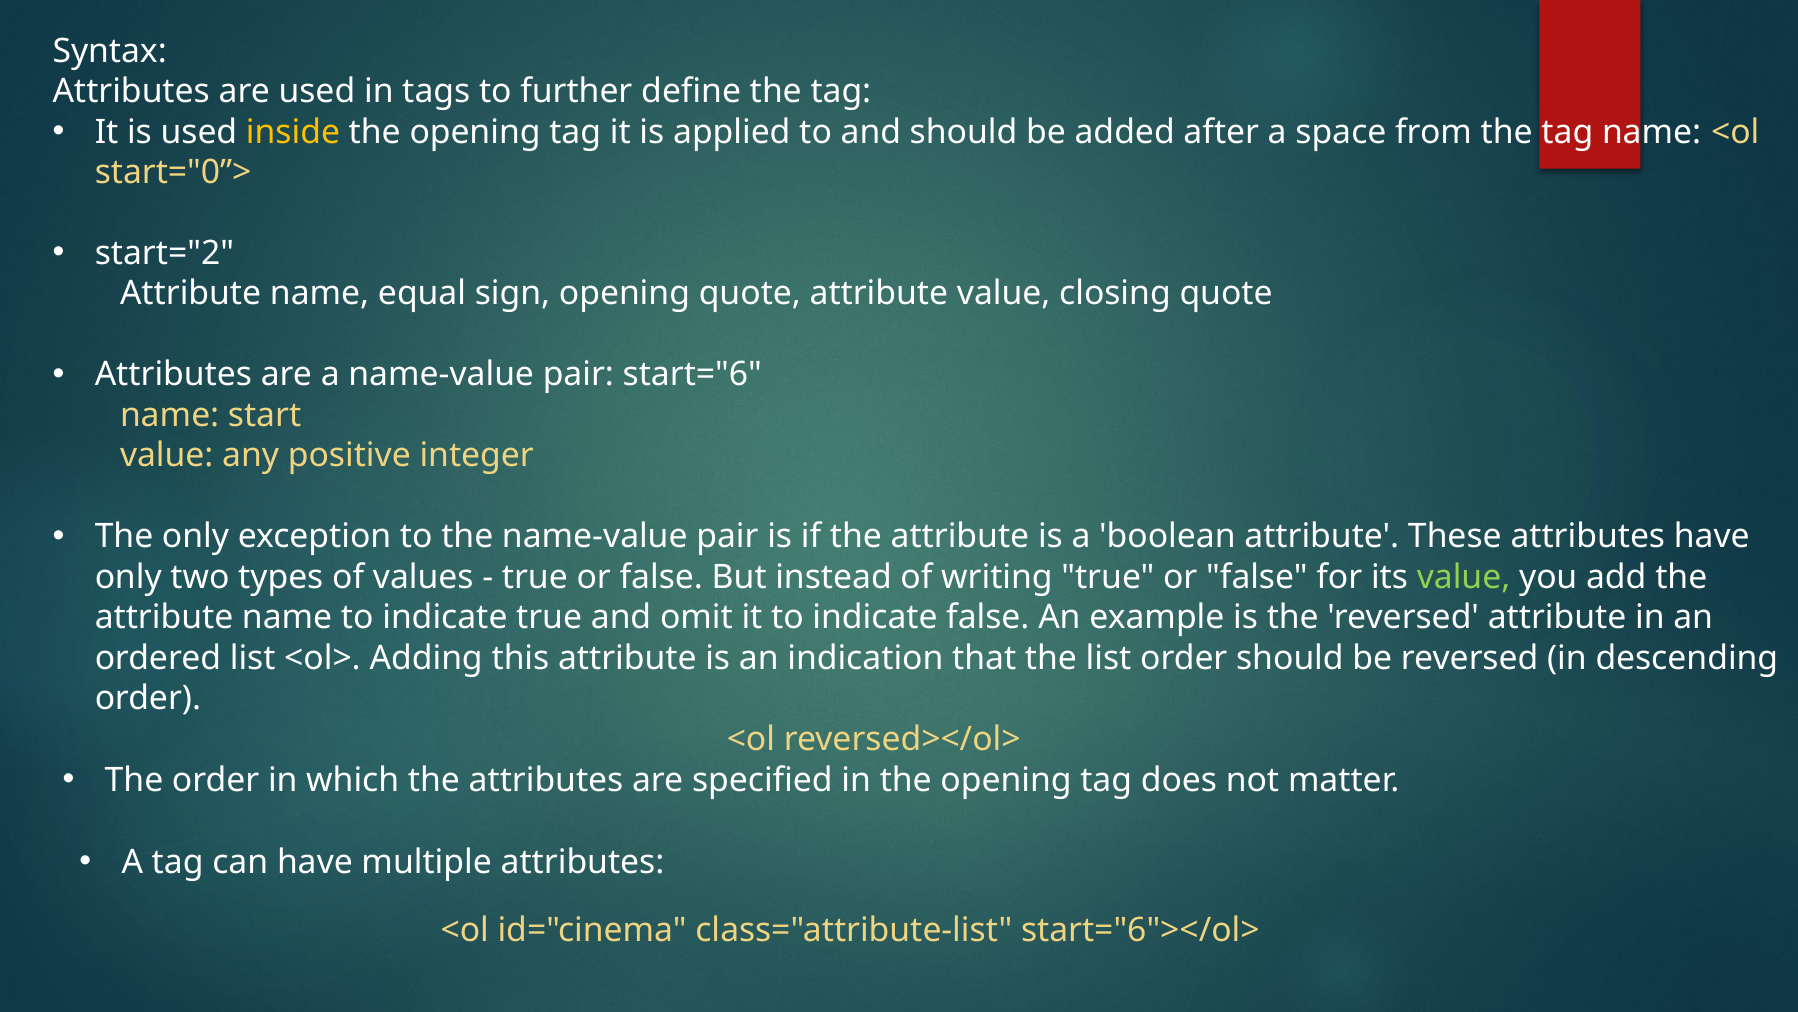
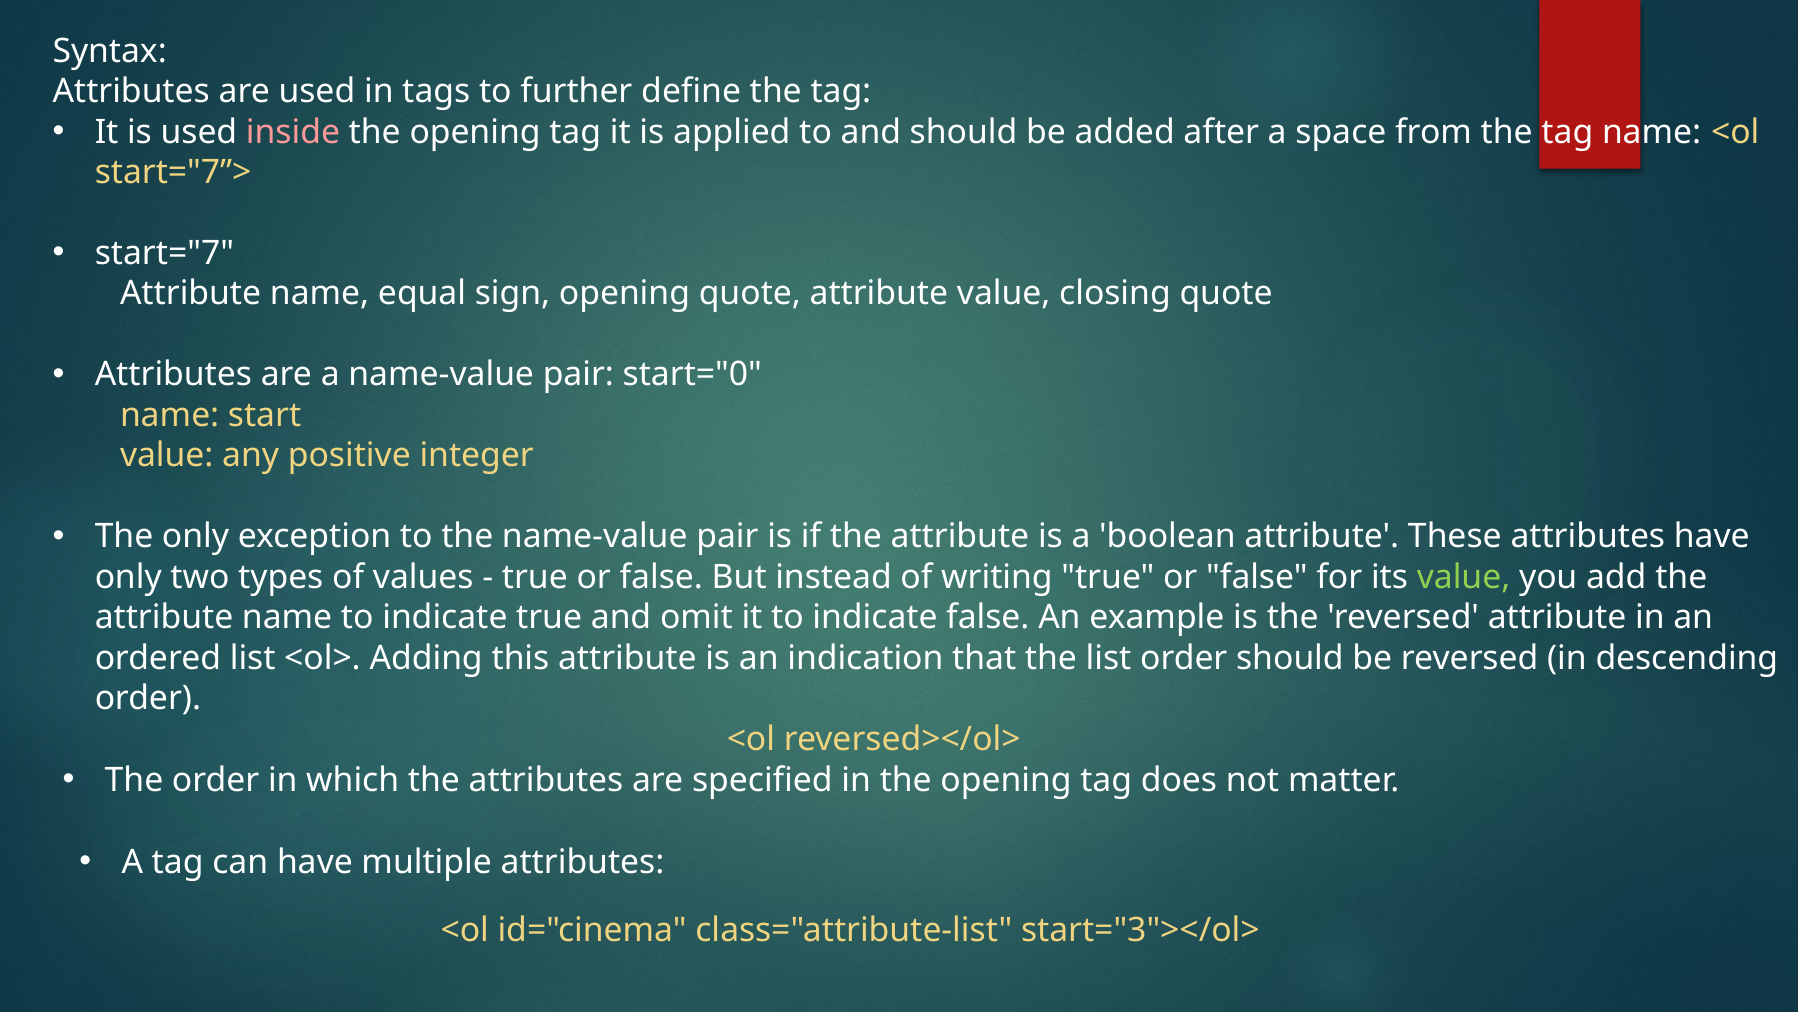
inside colour: yellow -> pink
start="0”>: start="0”> -> start="7”>
start="2: start="2 -> start="7
start="6: start="6 -> start="0
start="6"></ol>: start="6"></ol> -> start="3"></ol>
